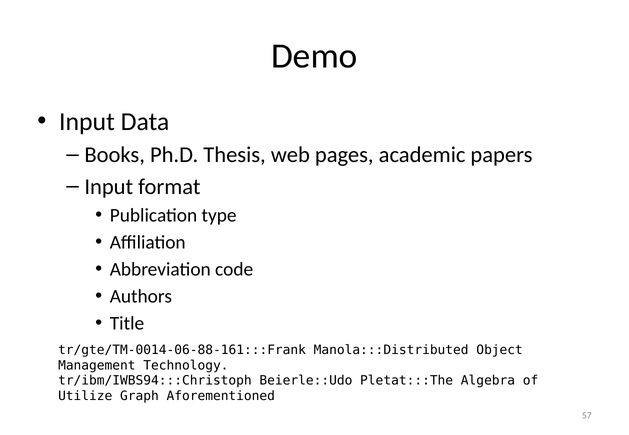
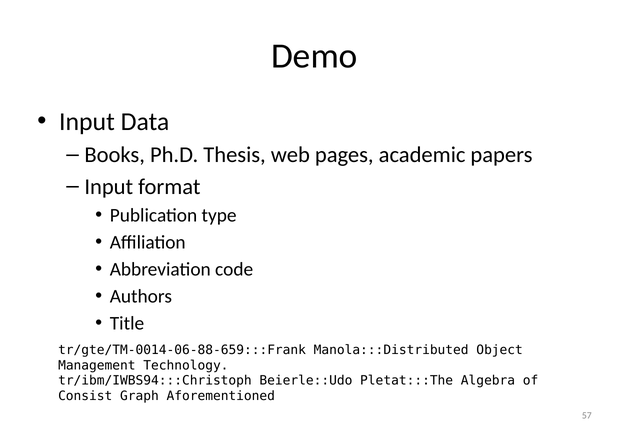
tr/gte/TM-0014-06-88-161:::Frank: tr/gte/TM-0014-06-88-161:::Frank -> tr/gte/TM-0014-06-88-659:::Frank
Utilize: Utilize -> Consist
